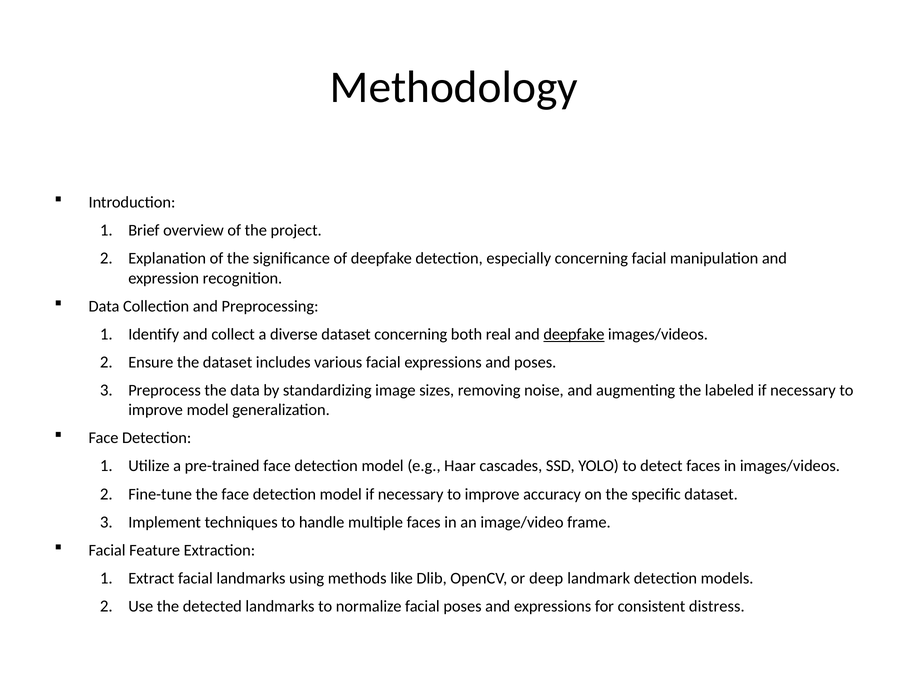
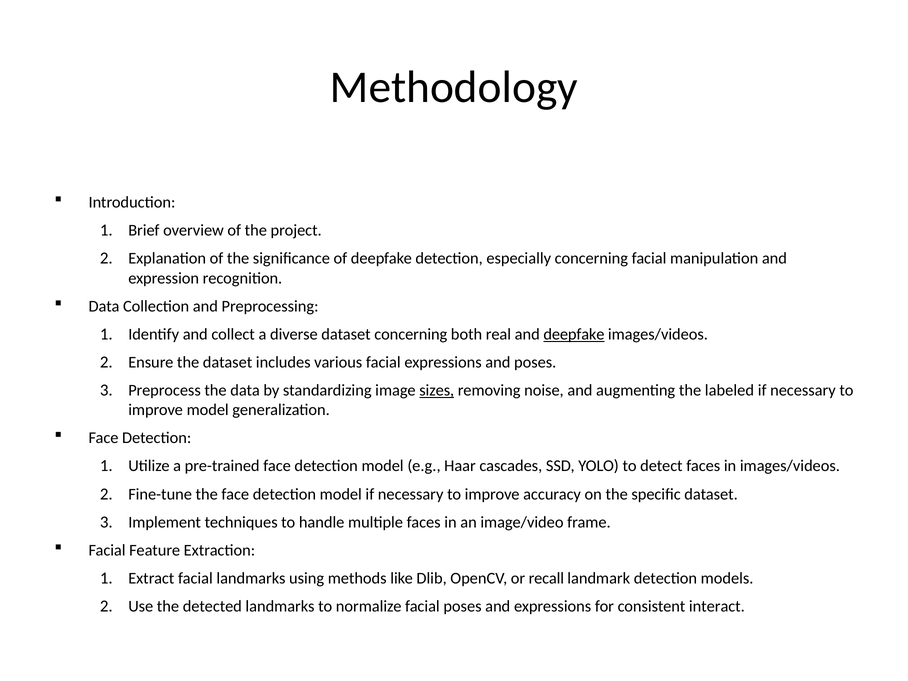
sizes underline: none -> present
deep: deep -> recall
distress: distress -> interact
